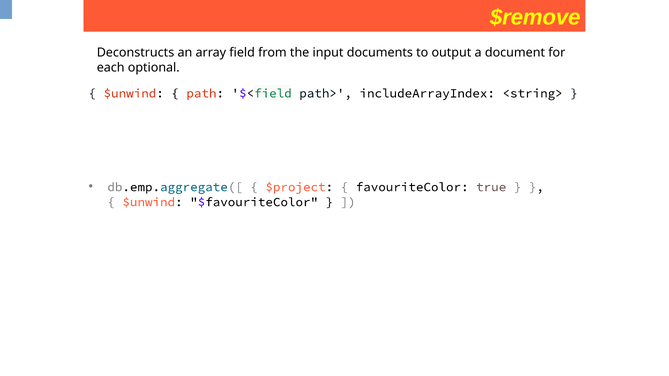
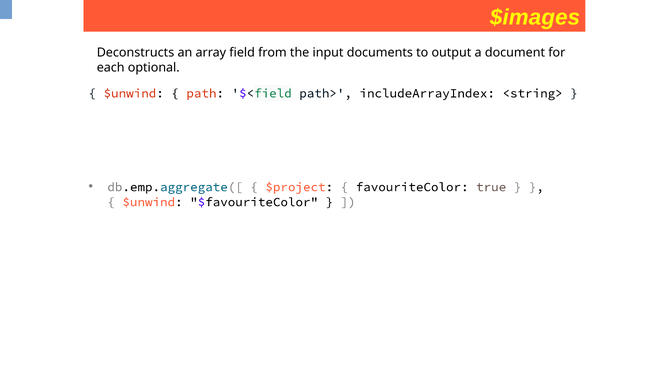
$remove: $remove -> $images
